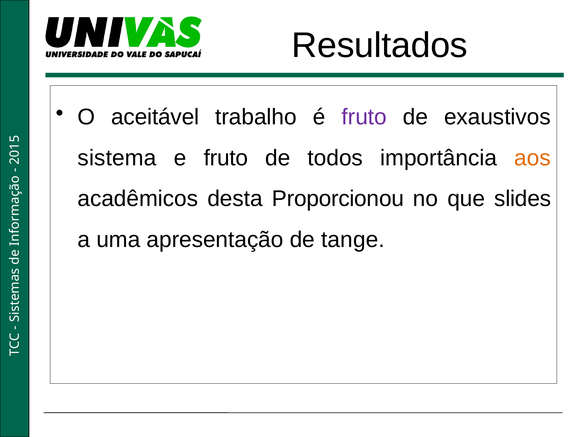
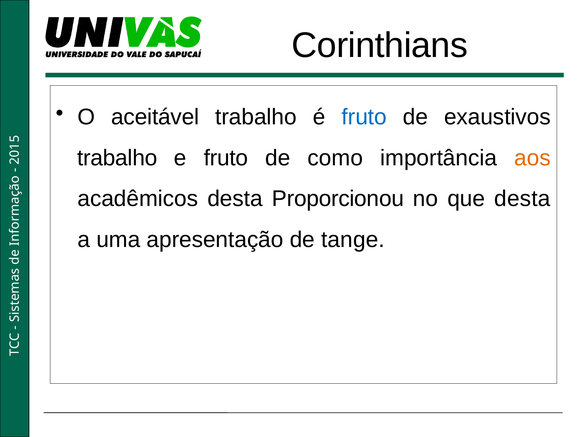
Resultados: Resultados -> Corinthians
fruto at (364, 117) colour: purple -> blue
sistema at (117, 158): sistema -> trabalho
todos: todos -> como
que slides: slides -> desta
